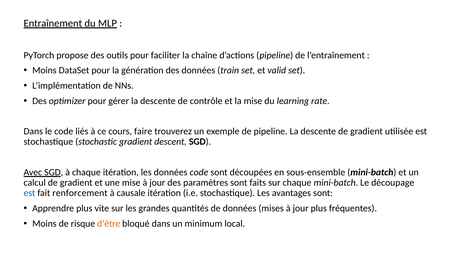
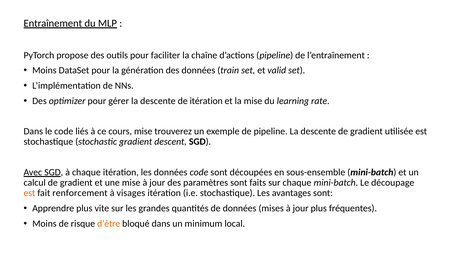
de contrôle: contrôle -> itération
cours faire: faire -> mise
est at (29, 193) colour: blue -> orange
causale: causale -> visages
